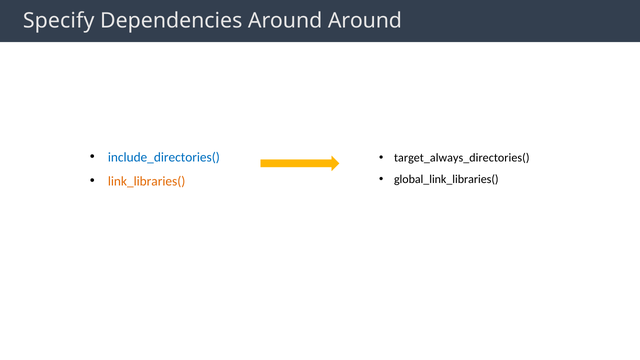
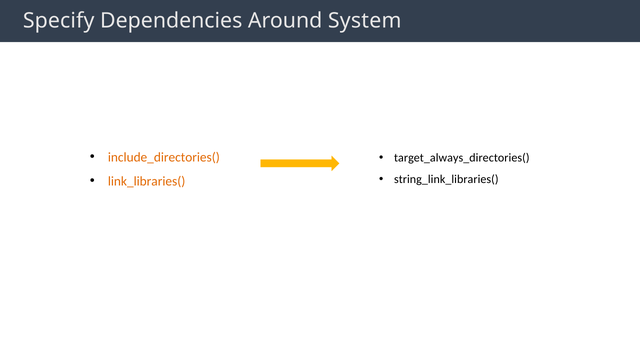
Around Around: Around -> System
include_directories( colour: blue -> orange
global_link_libraries(: global_link_libraries( -> string_link_libraries(
